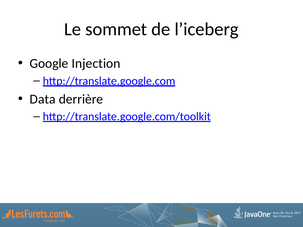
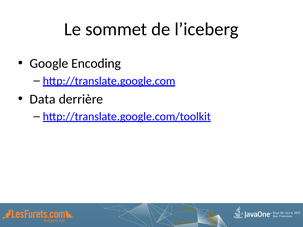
Injection: Injection -> Encoding
